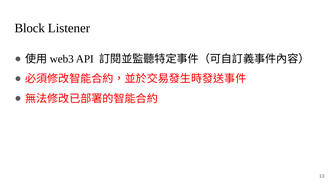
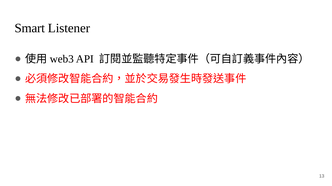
Block: Block -> Smart
